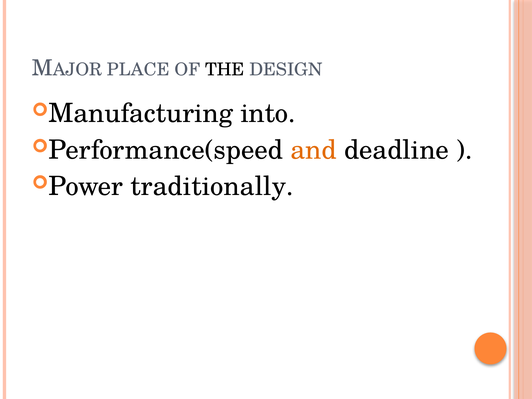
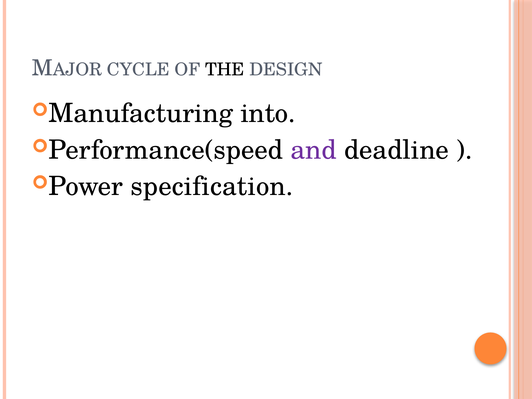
PLACE: PLACE -> CYCLE
and colour: orange -> purple
traditionally: traditionally -> specification
